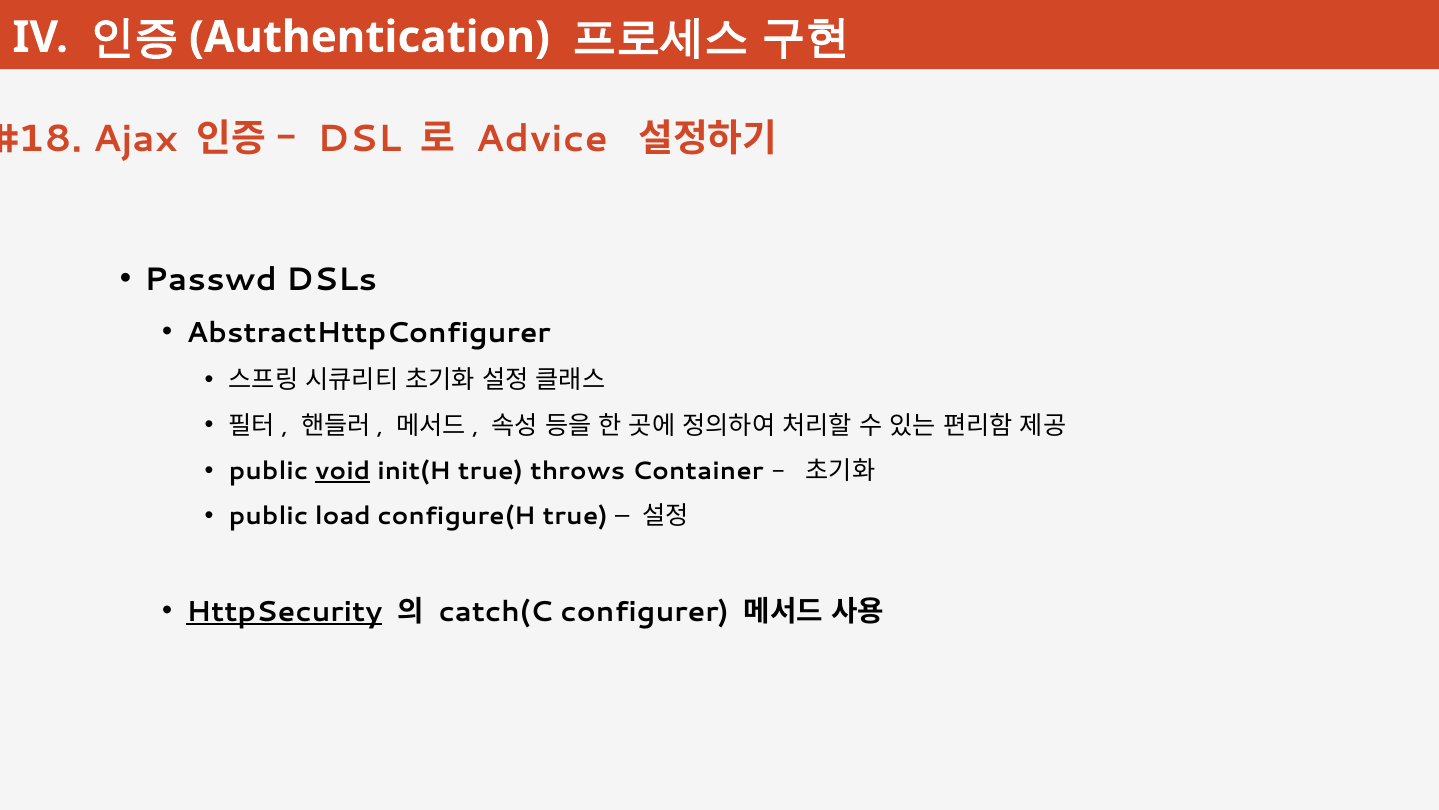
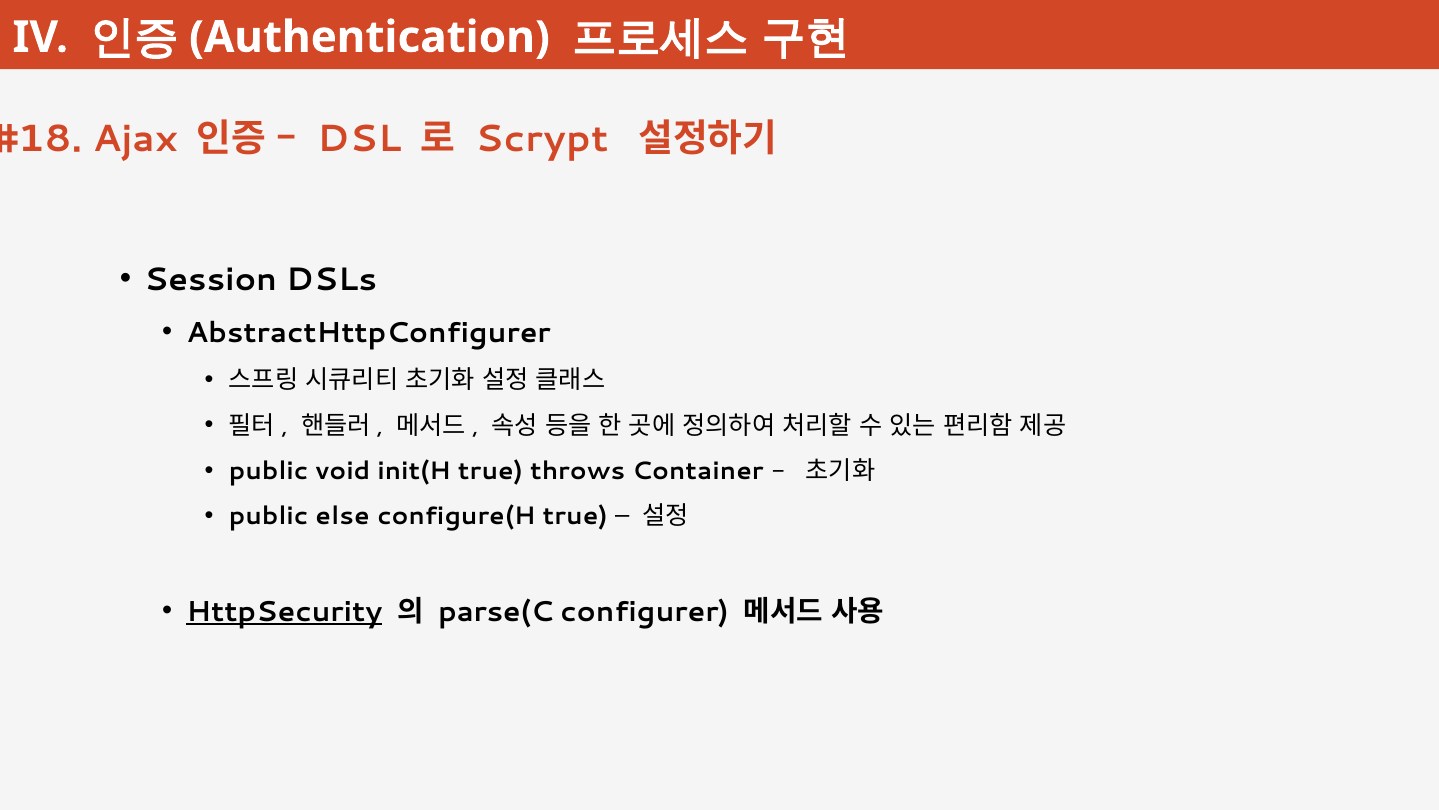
Advice: Advice -> Scrypt
Passwd: Passwd -> Session
void underline: present -> none
load: load -> else
catch(C: catch(C -> parse(C
